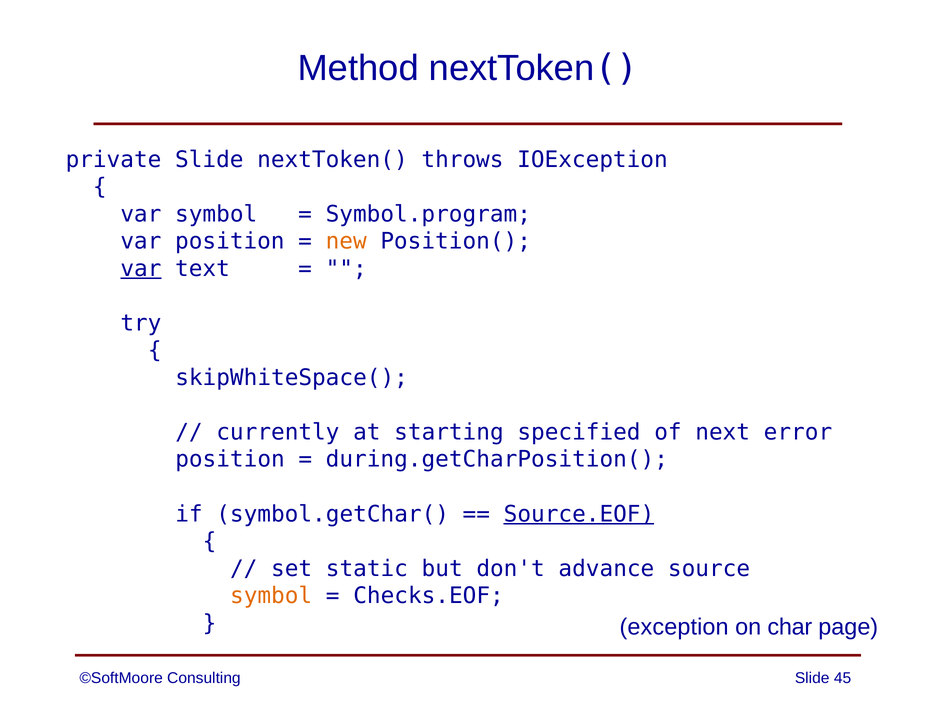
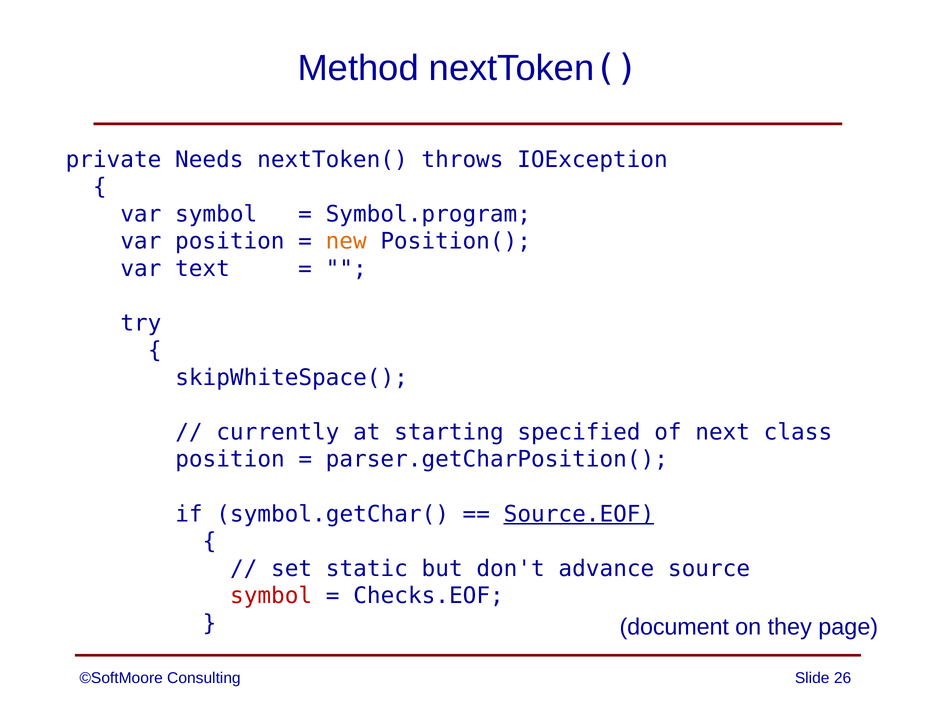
private Slide: Slide -> Needs
var at (141, 269) underline: present -> none
error: error -> class
during.getCharPosition(: during.getCharPosition( -> parser.getCharPosition(
symbol at (271, 596) colour: orange -> red
exception: exception -> document
char: char -> they
45: 45 -> 26
